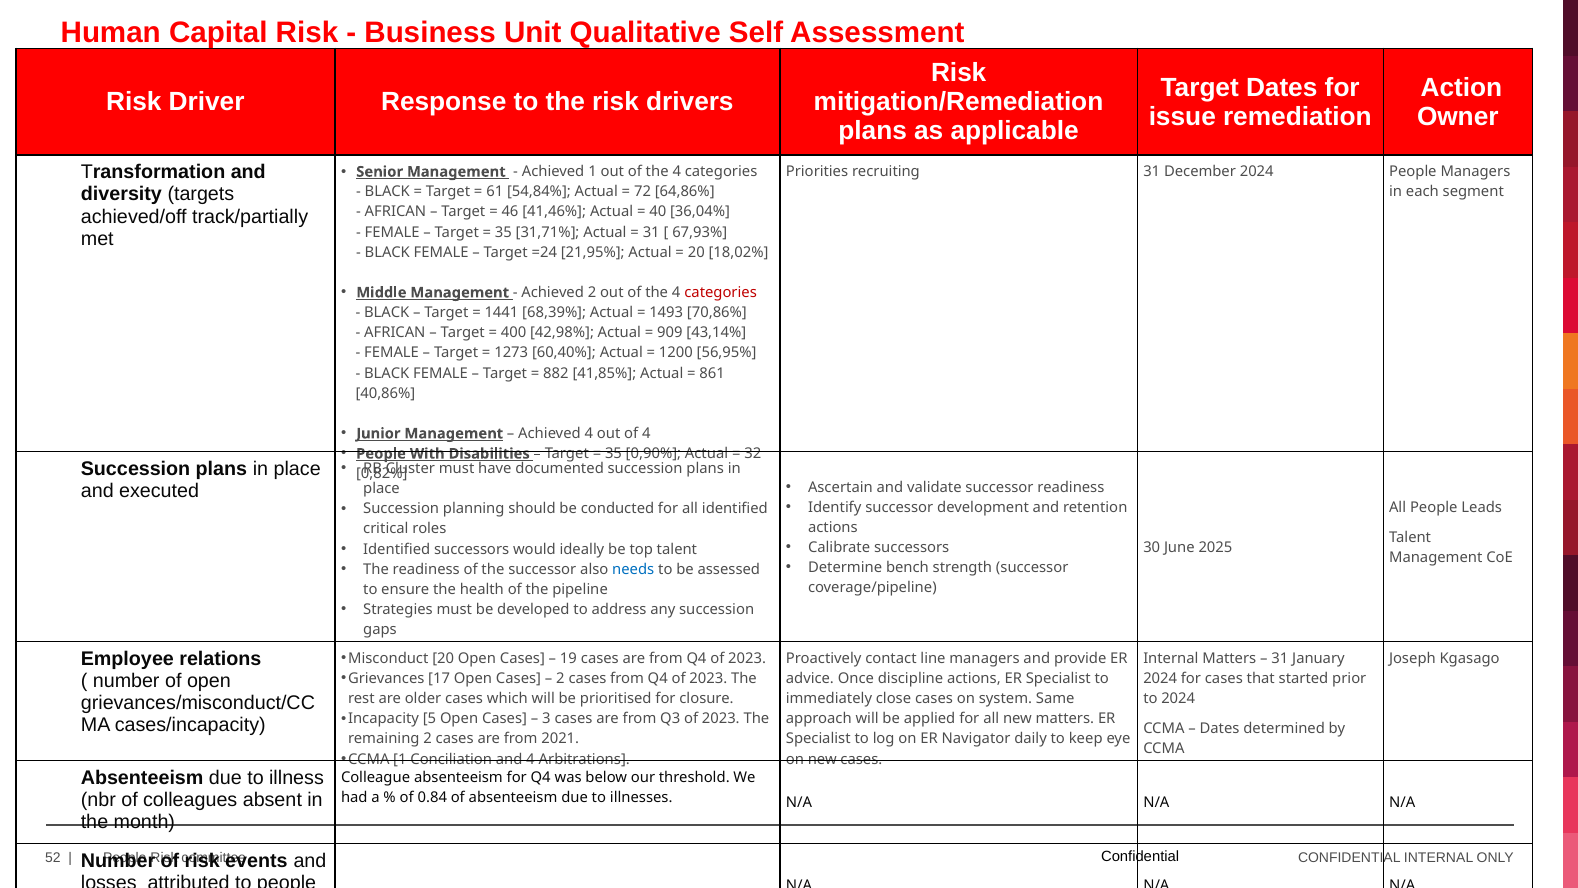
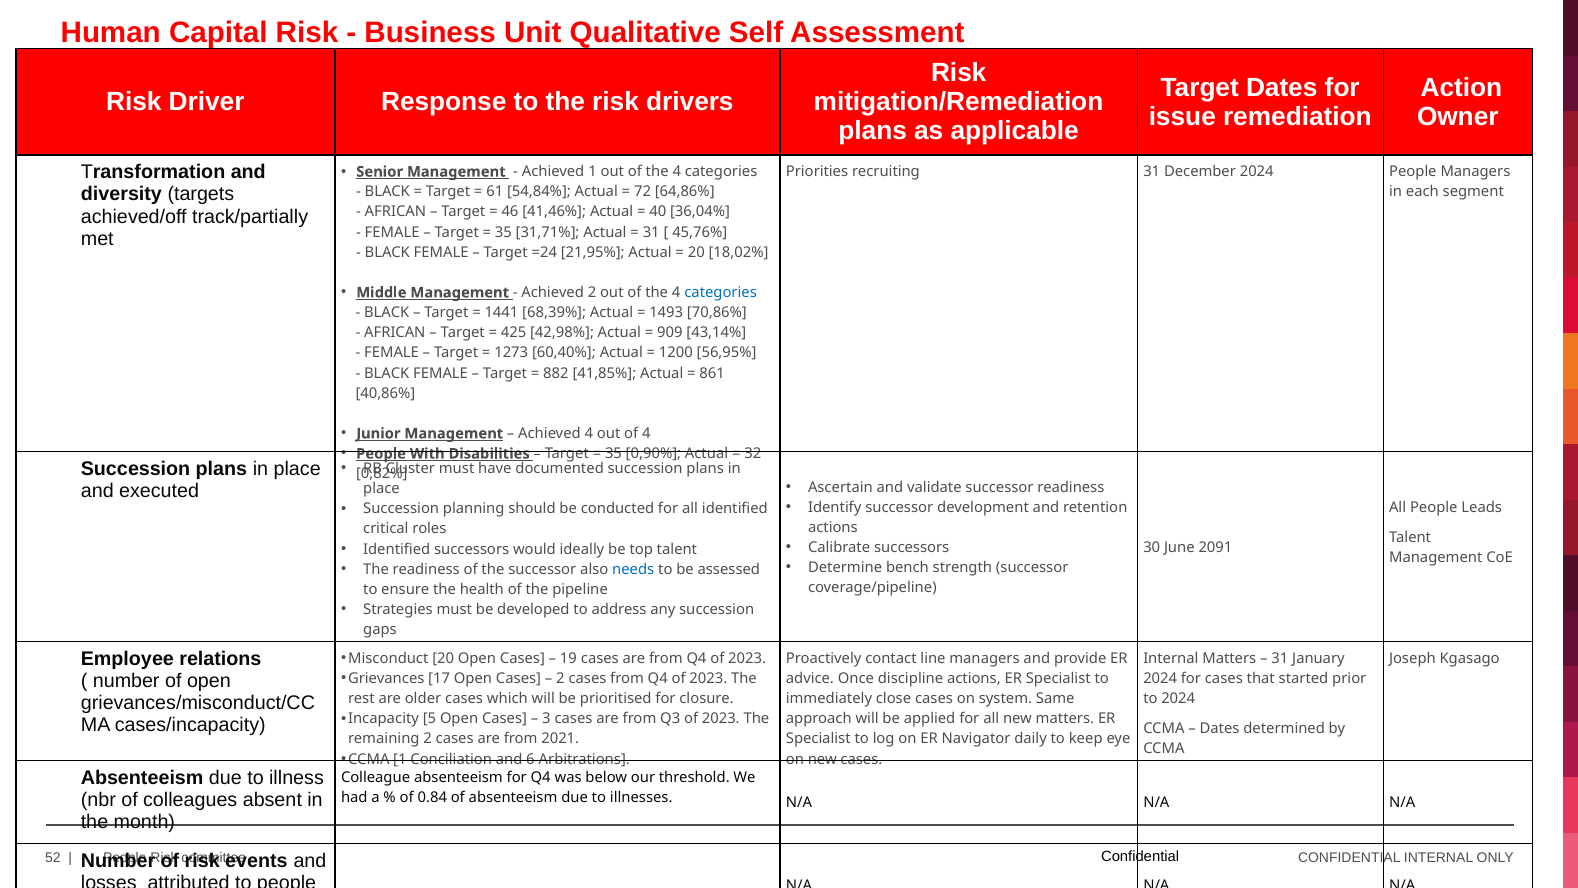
67,93%: 67,93% -> 45,76%
categories at (721, 292) colour: red -> blue
400: 400 -> 425
2025: 2025 -> 2091
and 4: 4 -> 6
